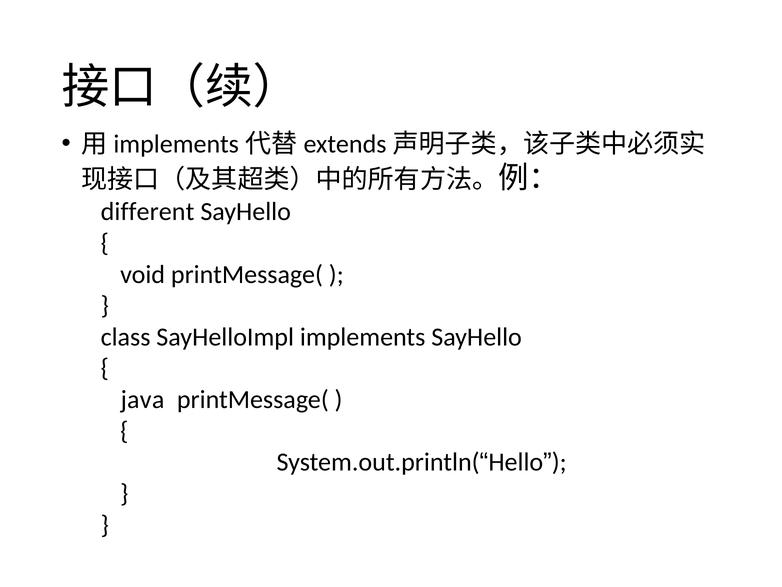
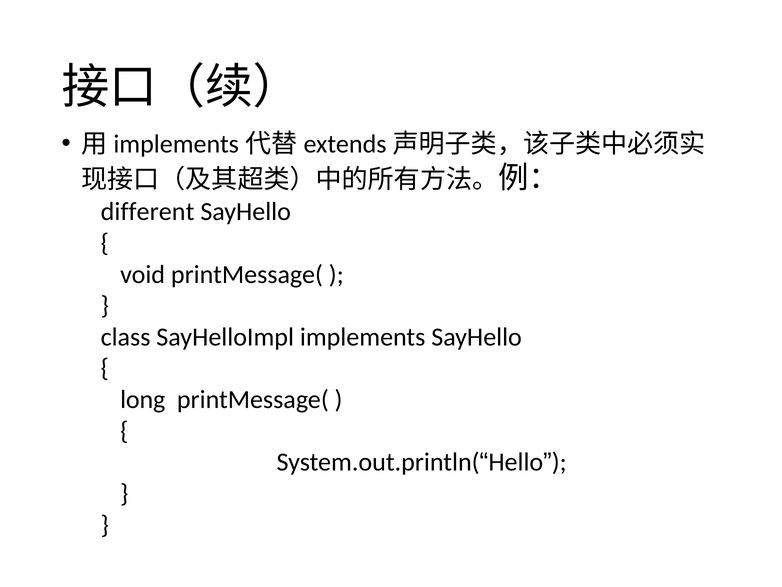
java: java -> long
